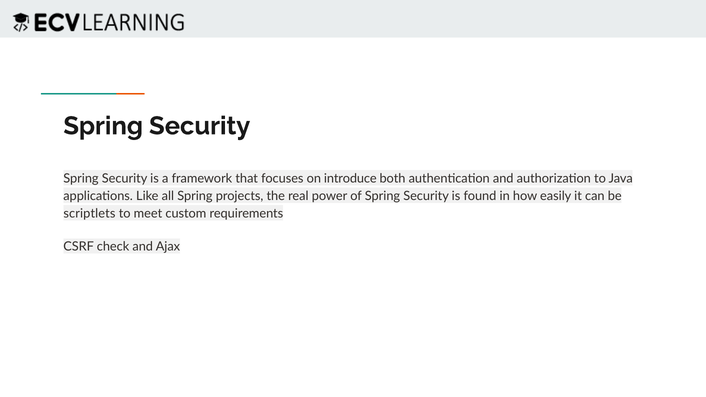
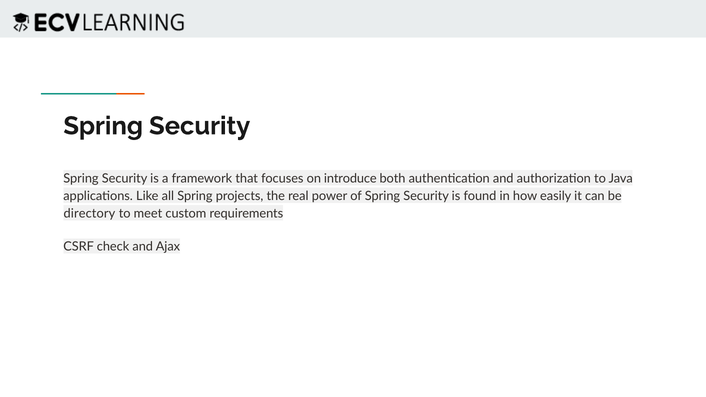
scriptlets: scriptlets -> directory
